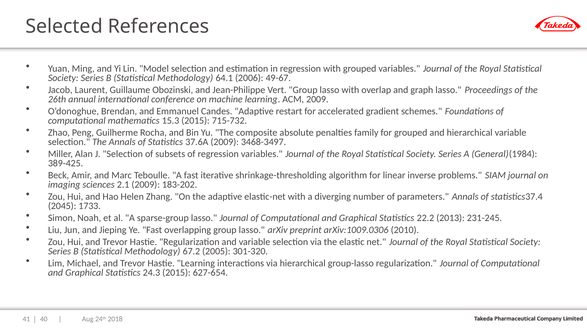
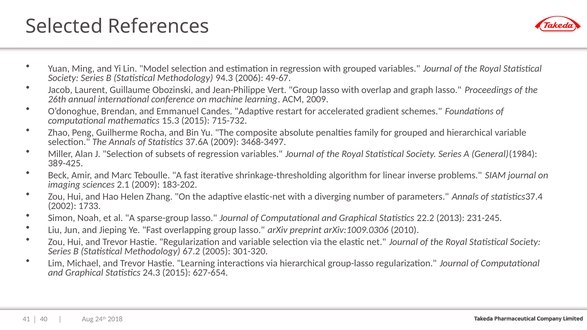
64.1: 64.1 -> 94.3
2045: 2045 -> 2002
